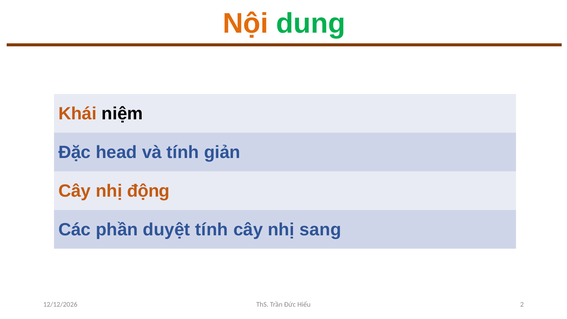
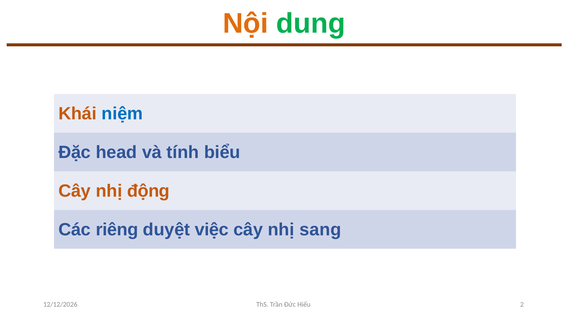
niệm colour: black -> blue
giản: giản -> biểu
phần: phần -> riêng
duyệt tính: tính -> việc
